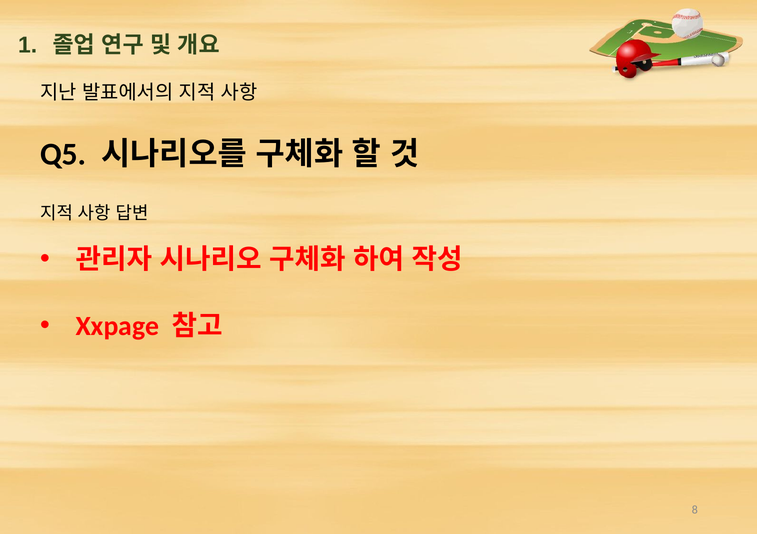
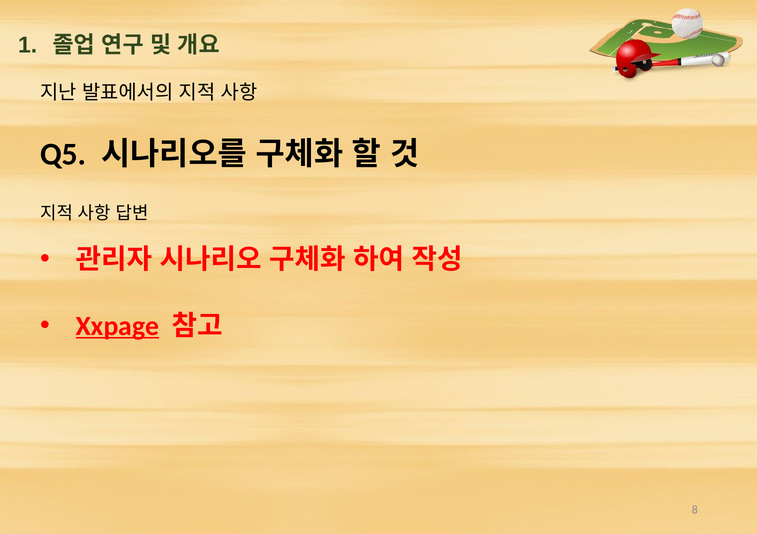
Xxpage underline: none -> present
